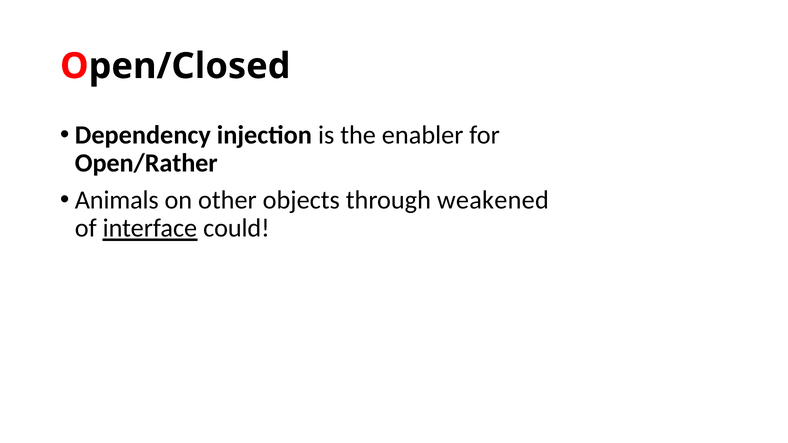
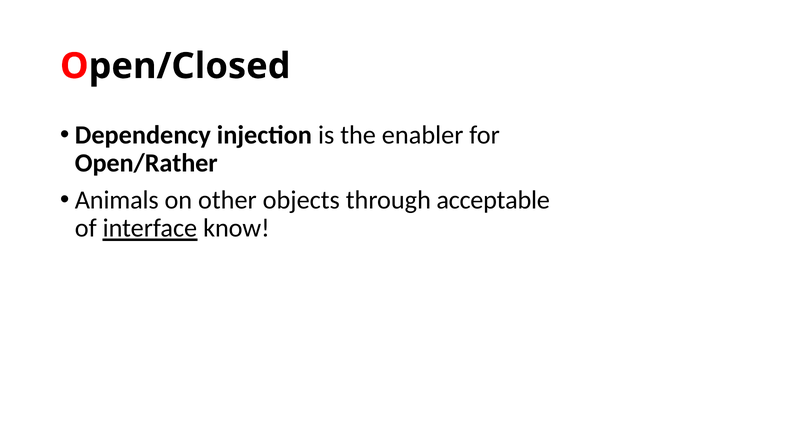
weakened: weakened -> acceptable
could: could -> know
